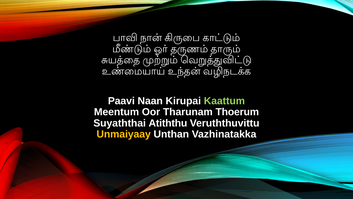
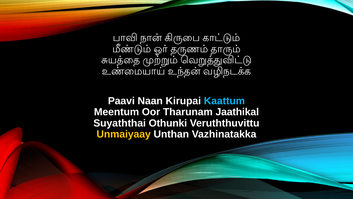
Kaattum colour: light green -> light blue
Thoerum: Thoerum -> Jaathikal
Atiththu: Atiththu -> Othunki
